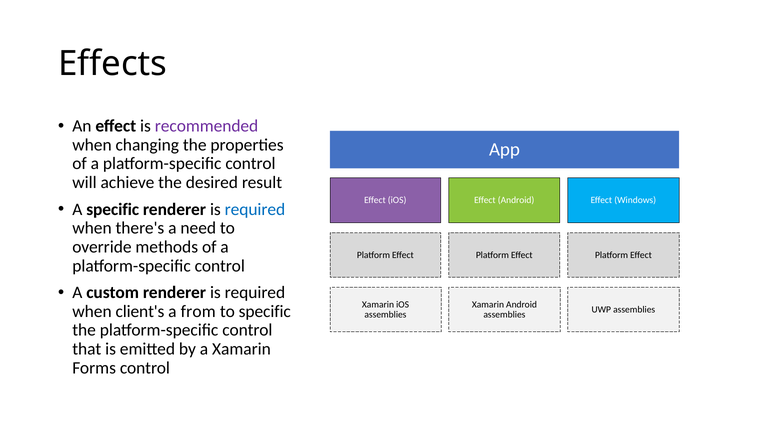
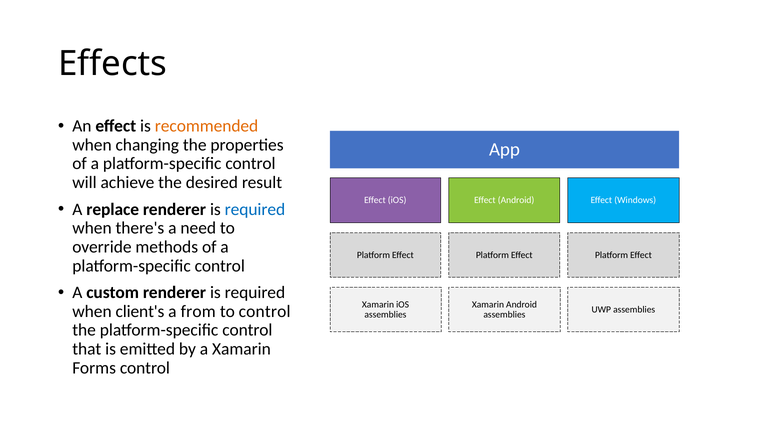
recommended colour: purple -> orange
A specific: specific -> replace
to specific: specific -> control
